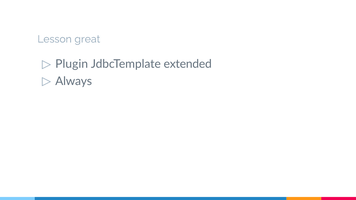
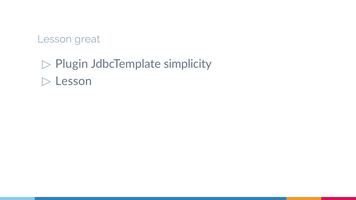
extended: extended -> simplicity
Always at (74, 81): Always -> Lesson
